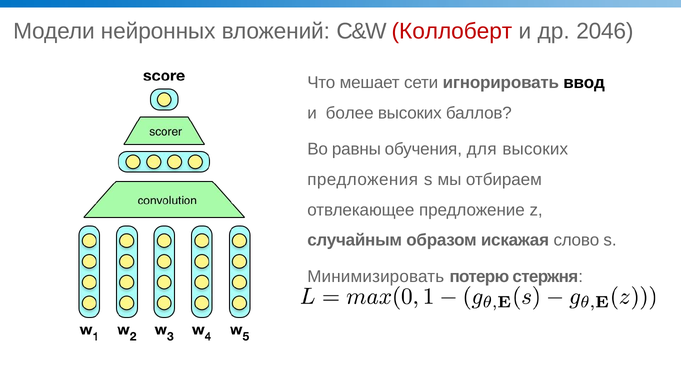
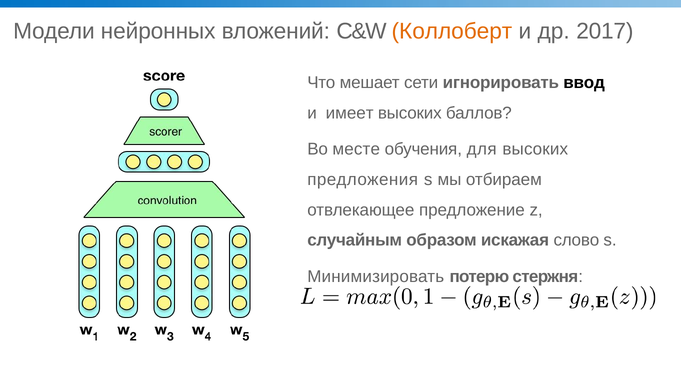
Коллоберт colour: red -> orange
2046: 2046 -> 2017
более: более -> имеет
равны: равны -> месте
